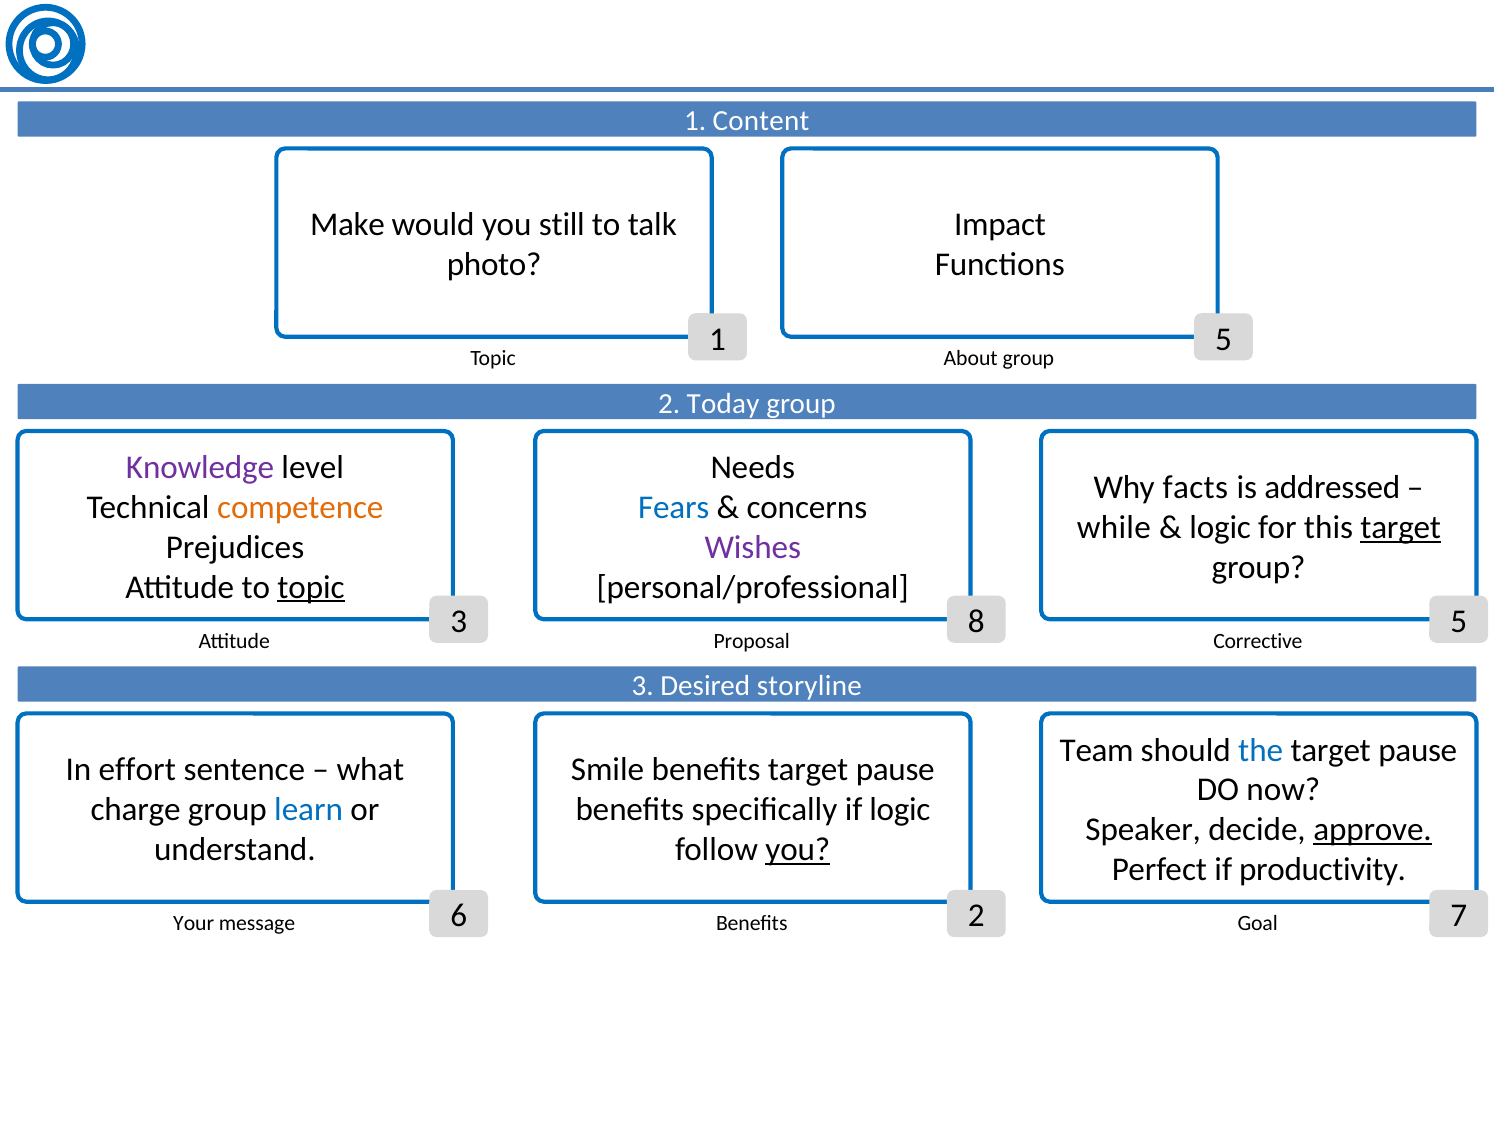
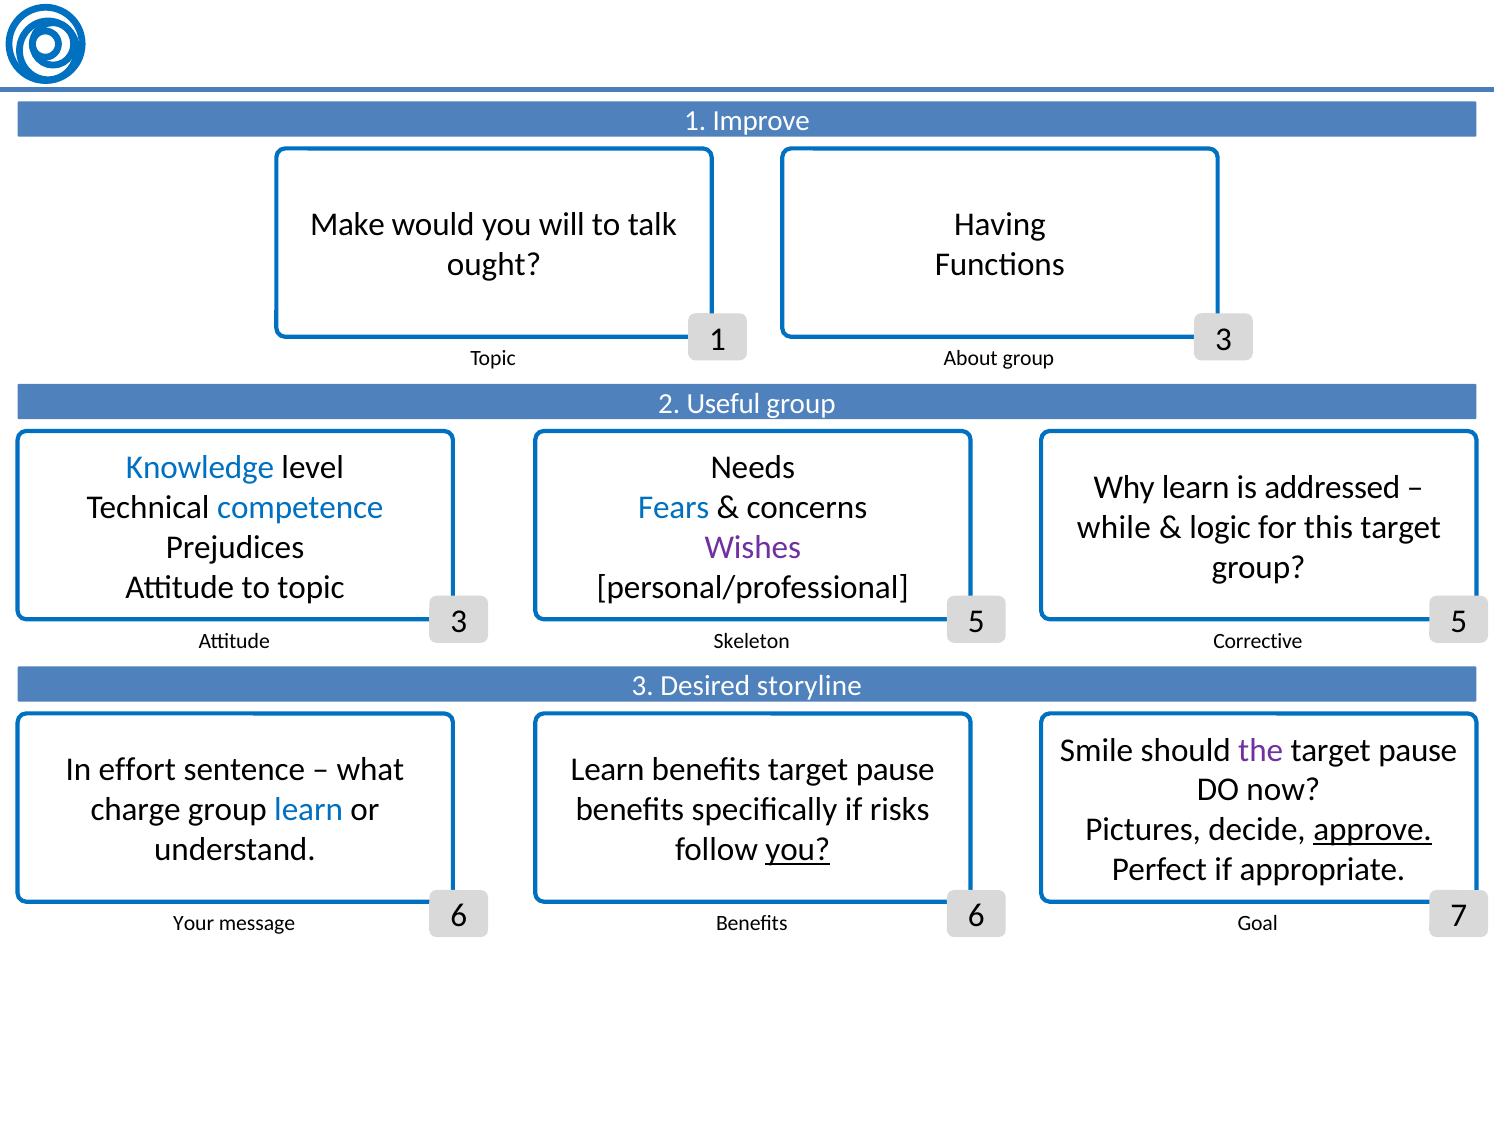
Content: Content -> Improve
still: still -> will
Impact: Impact -> Having
photo: photo -> ought
1 5: 5 -> 3
Today: Today -> Useful
Knowledge colour: purple -> blue
Why facts: facts -> learn
competence colour: orange -> blue
target at (1401, 527) underline: present -> none
topic at (311, 587) underline: present -> none
3 8: 8 -> 5
Proposal: Proposal -> Skeleton
Team: Team -> Smile
the colour: blue -> purple
Smile at (607, 770): Smile -> Learn
if logic: logic -> risks
Speaker: Speaker -> Pictures
productivity: productivity -> appropriate
6 2: 2 -> 6
